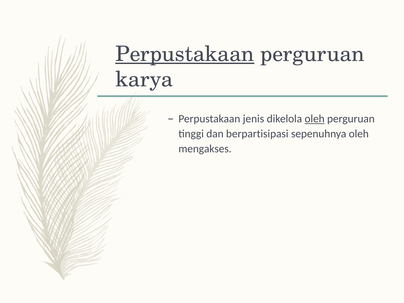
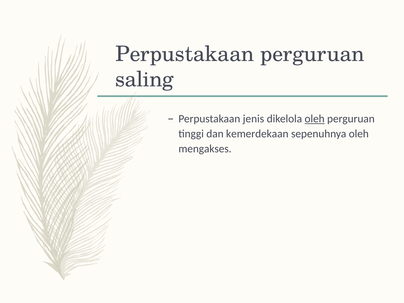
Perpustakaan at (185, 54) underline: present -> none
karya: karya -> saling
berpartisipasi: berpartisipasi -> kemerdekaan
